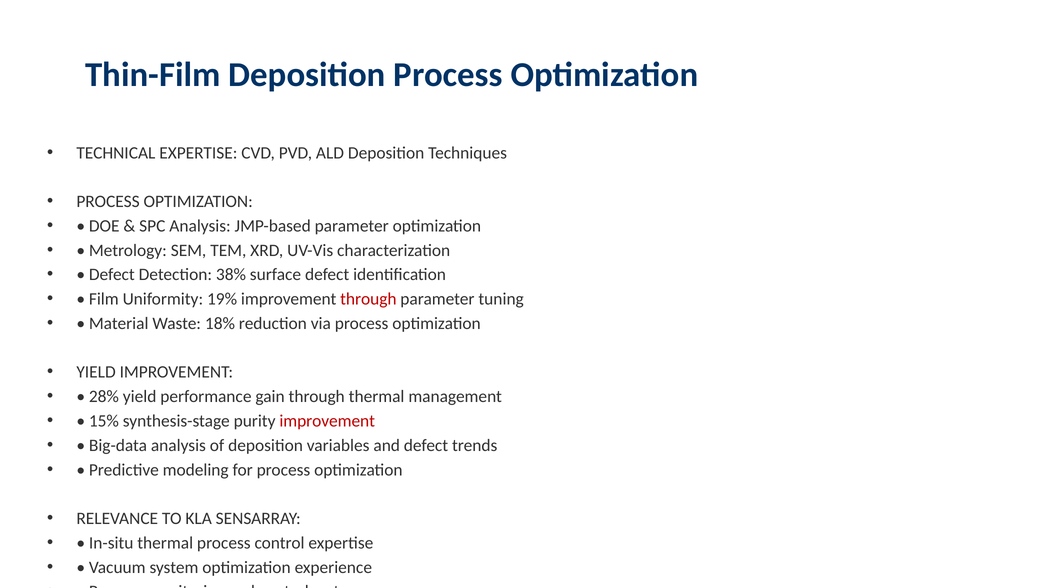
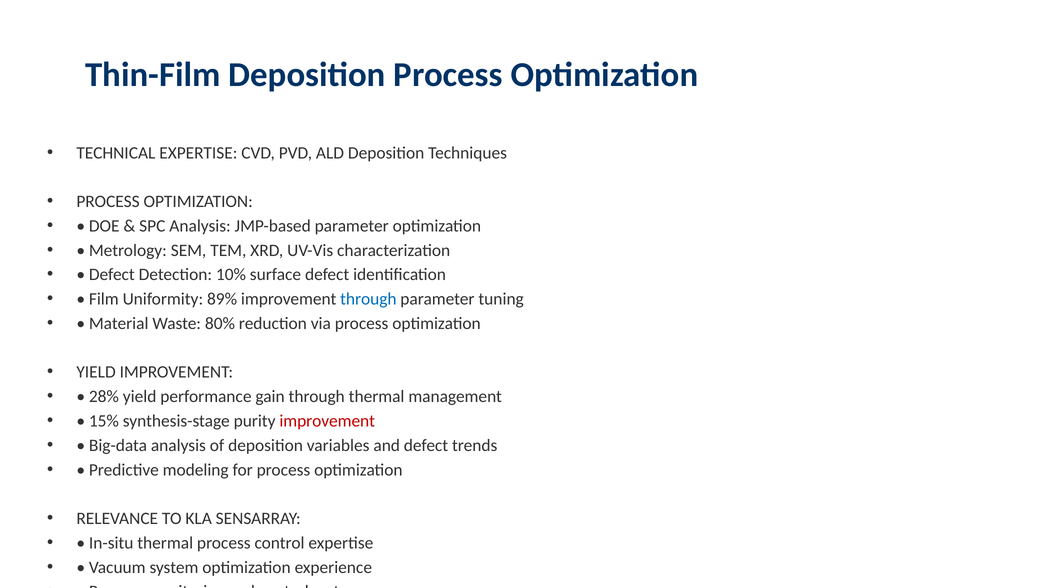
38%: 38% -> 10%
19%: 19% -> 89%
through at (368, 299) colour: red -> blue
18%: 18% -> 80%
